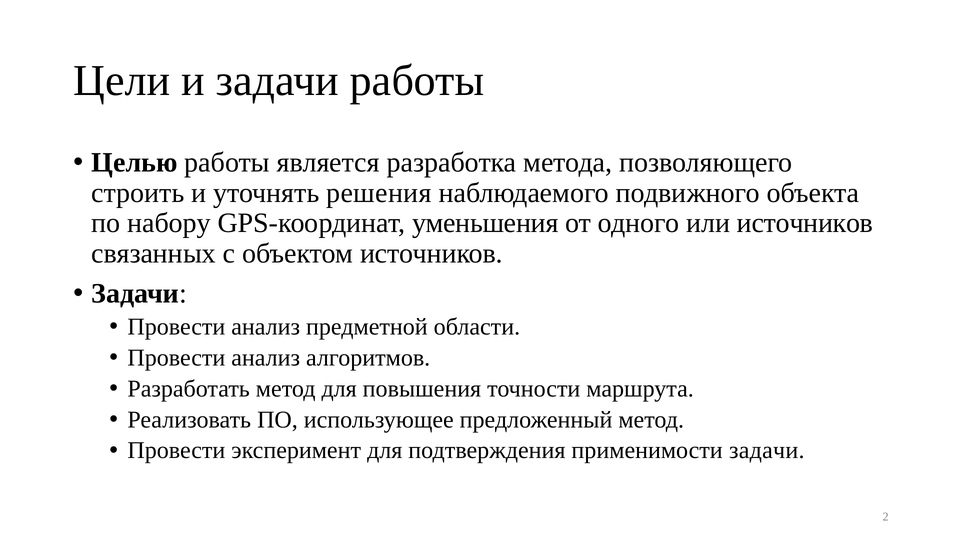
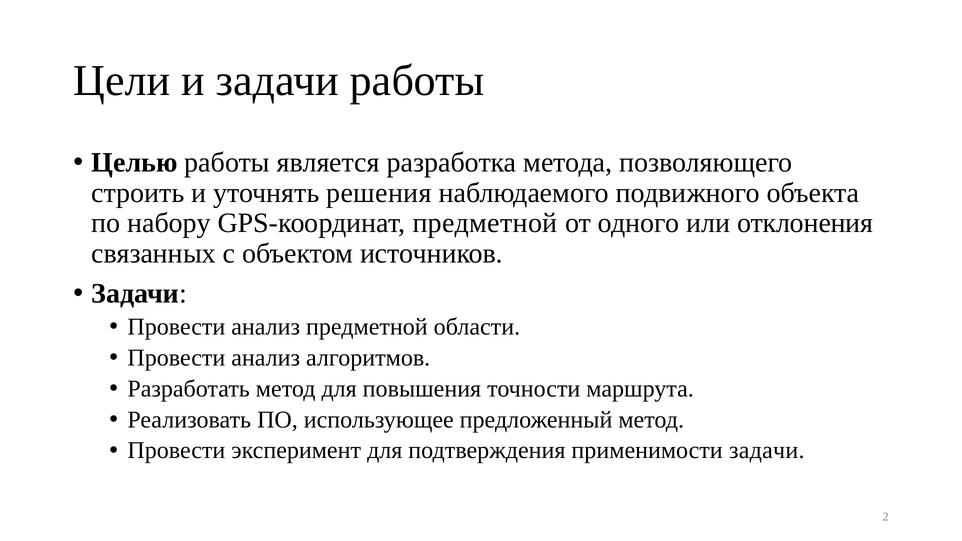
GPS-координат уменьшения: уменьшения -> предметной
или источников: источников -> отклонения
